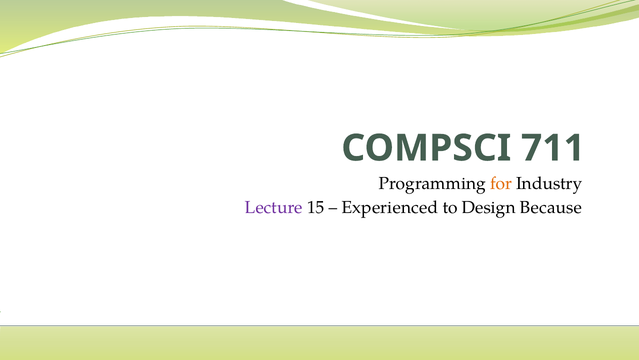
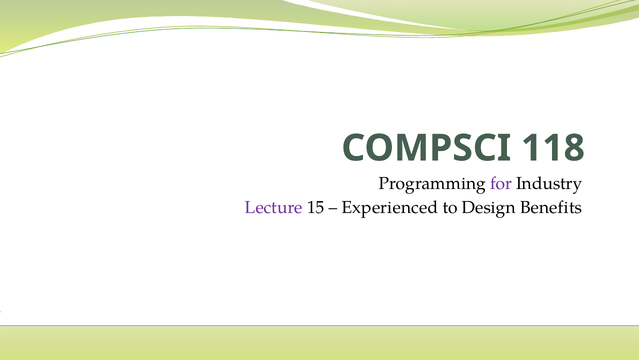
711: 711 -> 118
for colour: orange -> purple
Because: Because -> Benefits
